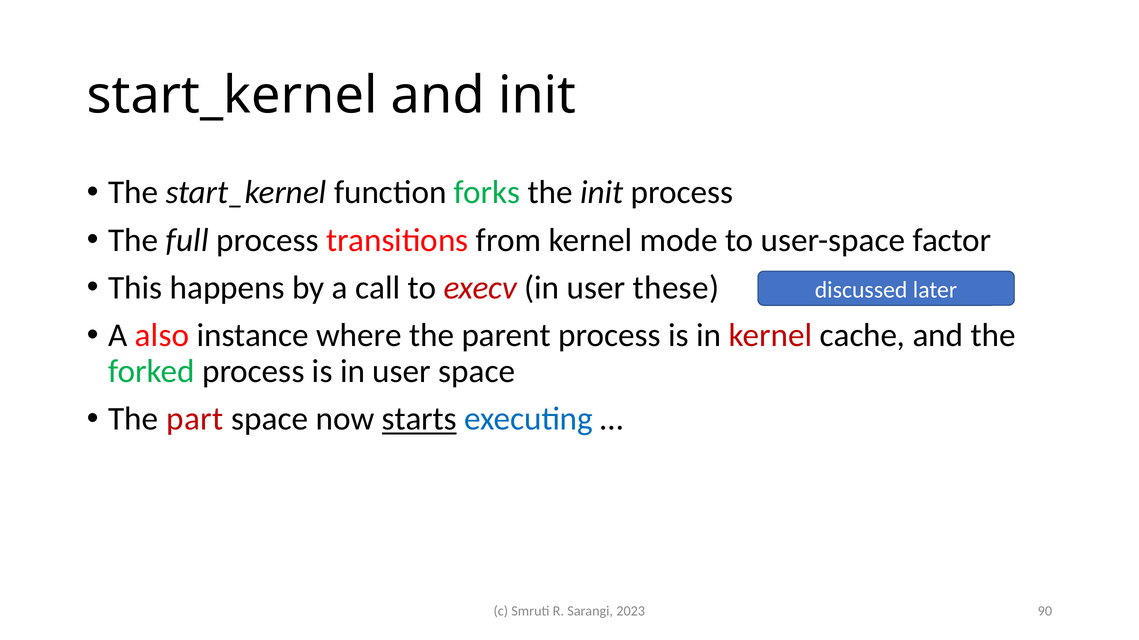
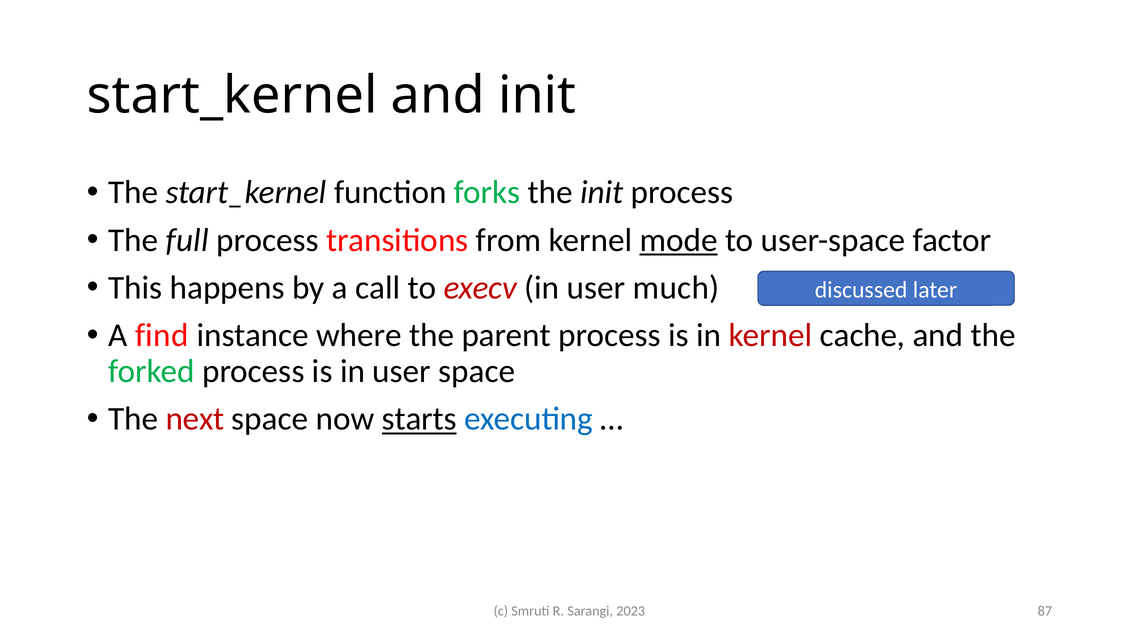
mode underline: none -> present
these: these -> much
also: also -> find
part: part -> next
90: 90 -> 87
